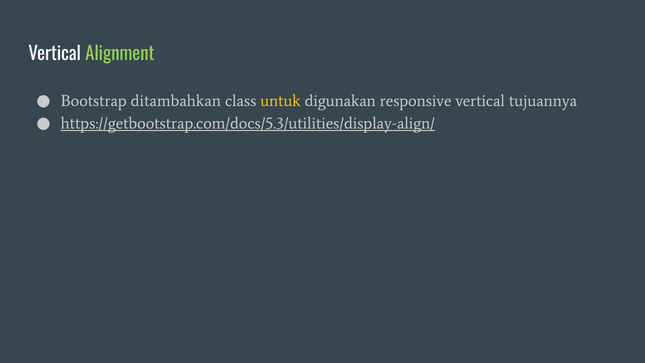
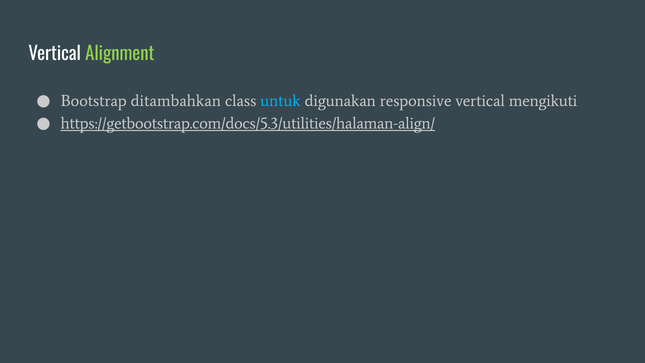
untuk colour: yellow -> light blue
tujuannya: tujuannya -> mengikuti
https://getbootstrap.com/docs/5.3/utilities/display-align/: https://getbootstrap.com/docs/5.3/utilities/display-align/ -> https://getbootstrap.com/docs/5.3/utilities/halaman-align/
